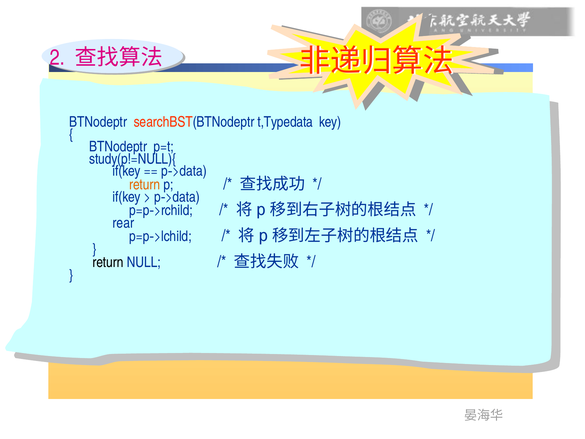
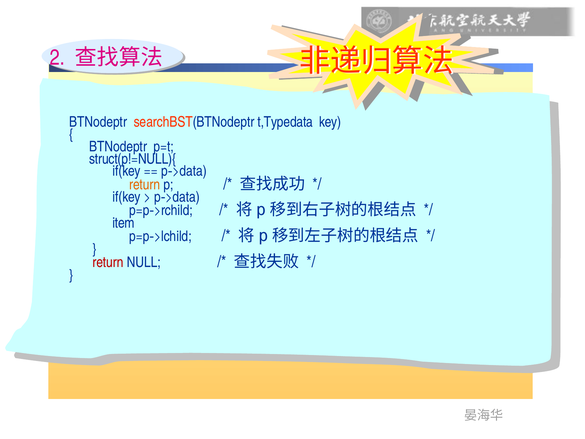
study(p!=NULL){: study(p!=NULL){ -> struct(p!=NULL){
rear: rear -> item
return at (108, 262) colour: black -> red
